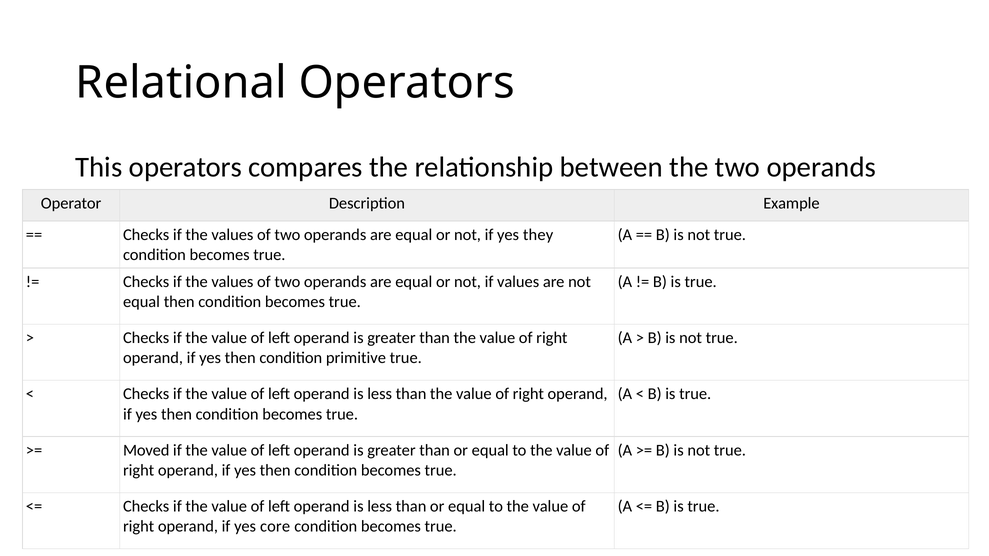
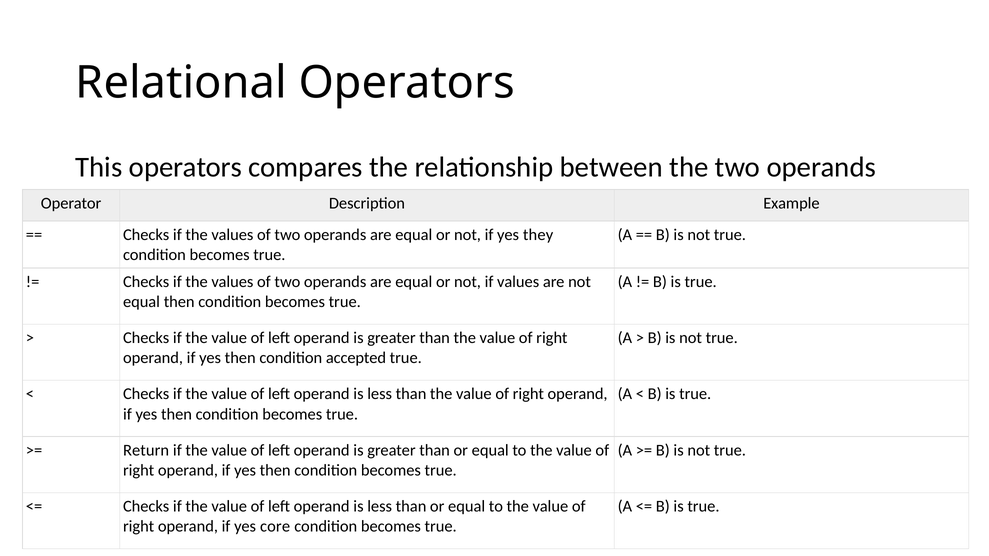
primitive: primitive -> accepted
Moved: Moved -> Return
